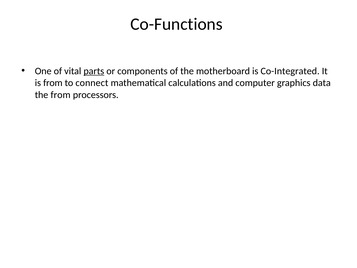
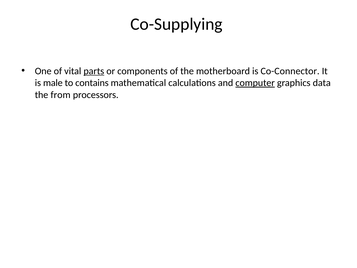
Co-Functions: Co-Functions -> Co-Supplying
Co-Integrated: Co-Integrated -> Co-Connector
is from: from -> male
connect: connect -> contains
computer underline: none -> present
